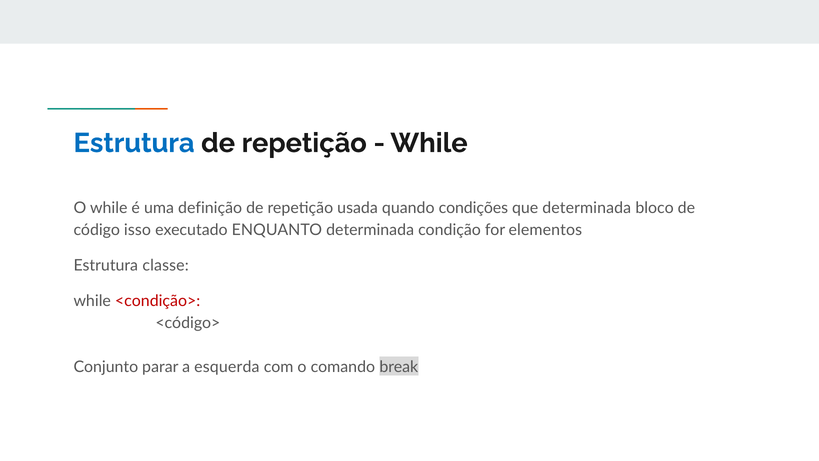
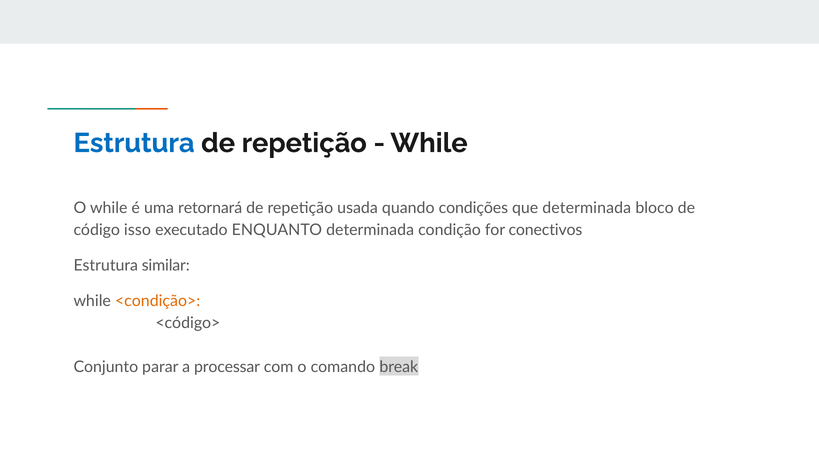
definição: definição -> retornará
elementos: elementos -> conectivos
classe: classe -> similar
<condição> colour: red -> orange
esquerda: esquerda -> processar
